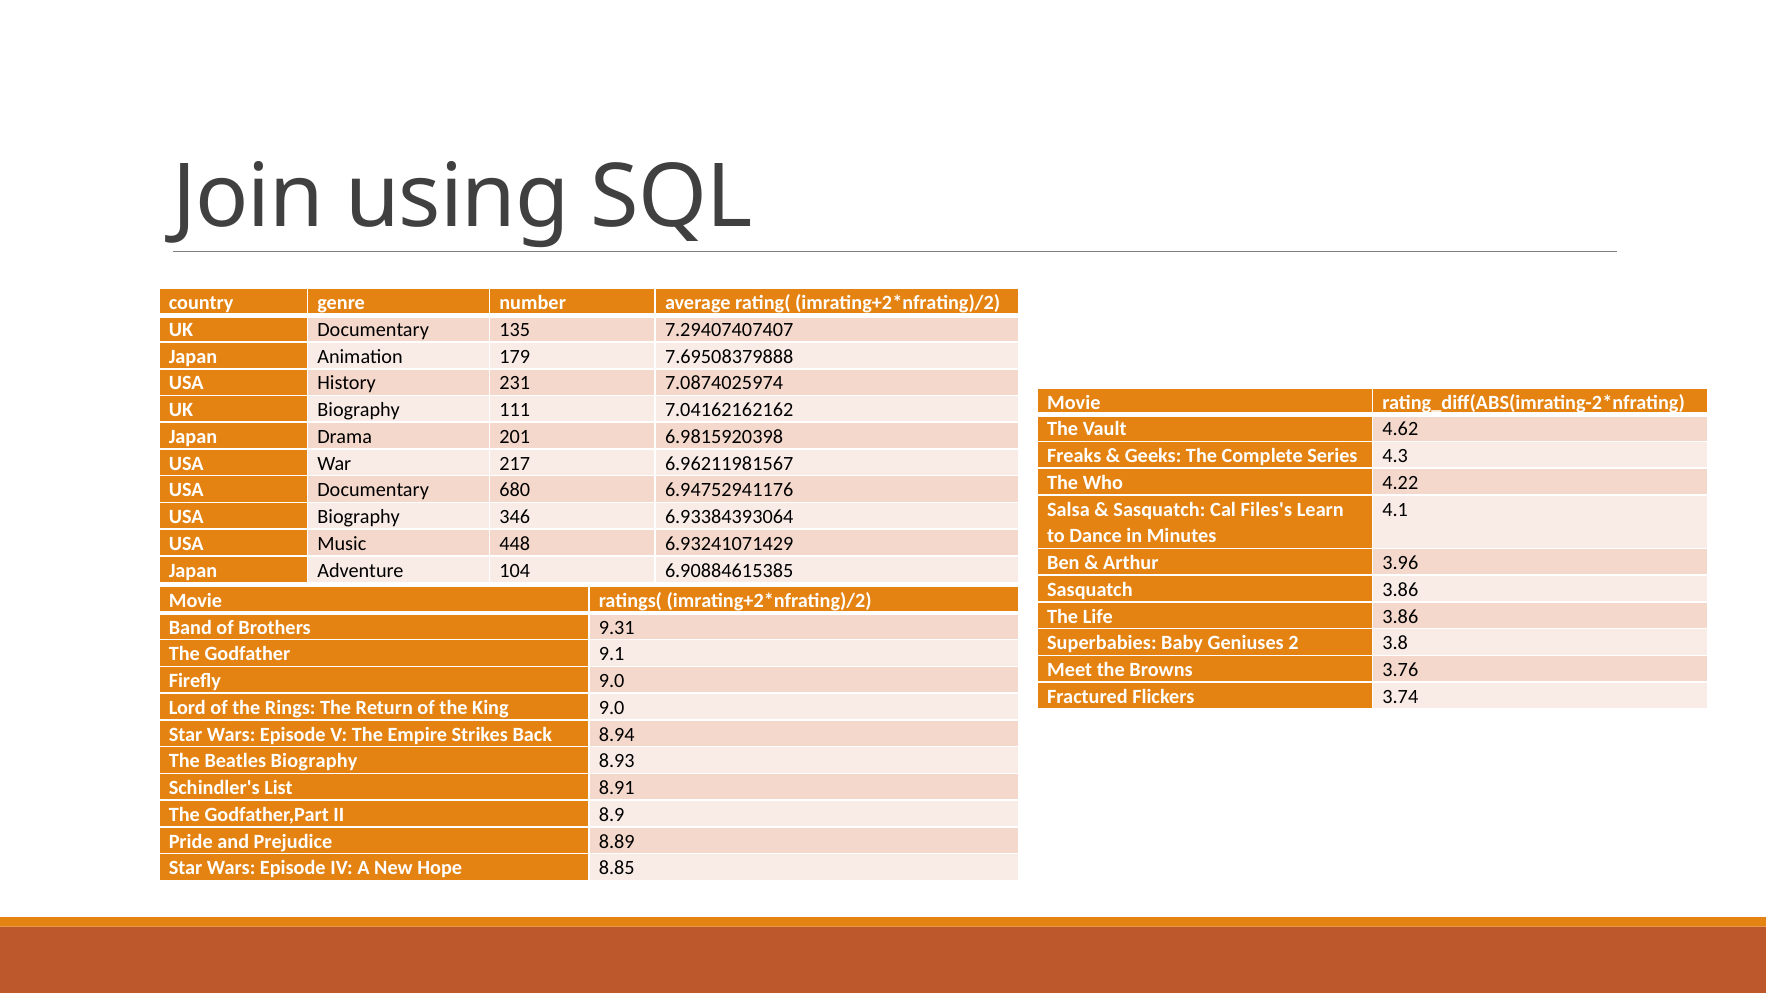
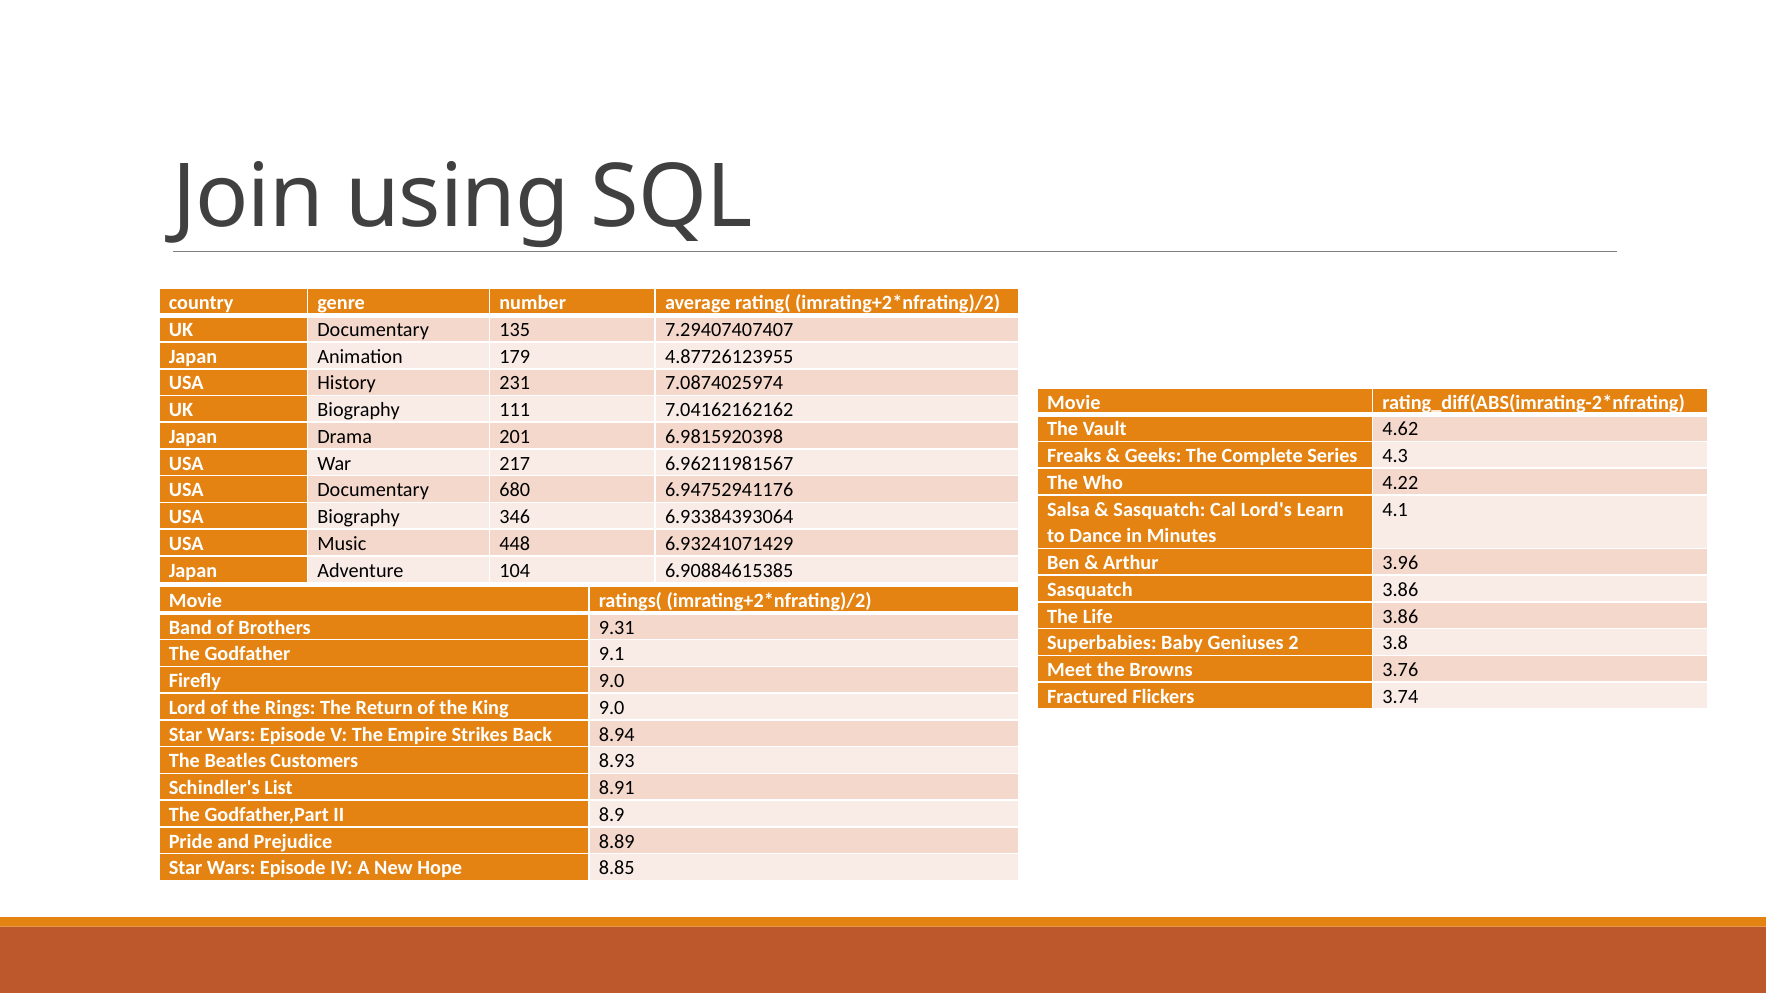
7.69508379888: 7.69508379888 -> 4.87726123955
Files's: Files's -> Lord's
Beatles Biography: Biography -> Customers
